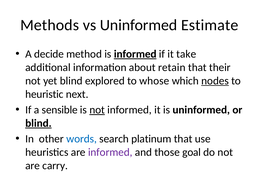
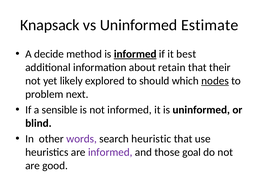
Methods: Methods -> Knapsack
take: take -> best
yet blind: blind -> likely
whose: whose -> should
heuristic: heuristic -> problem
not at (97, 110) underline: present -> none
blind at (38, 123) underline: present -> none
words colour: blue -> purple
platinum: platinum -> heuristic
carry: carry -> good
